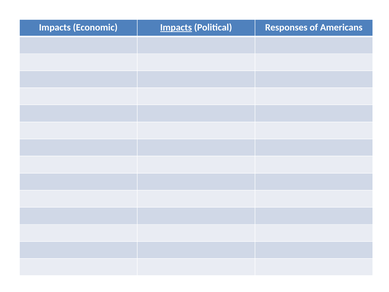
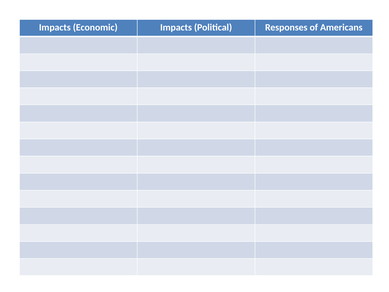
Impacts at (176, 27) underline: present -> none
